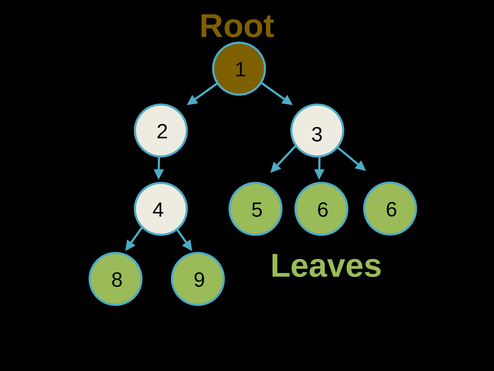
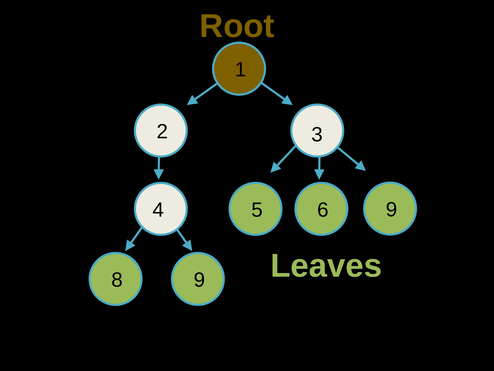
5 6: 6 -> 9
